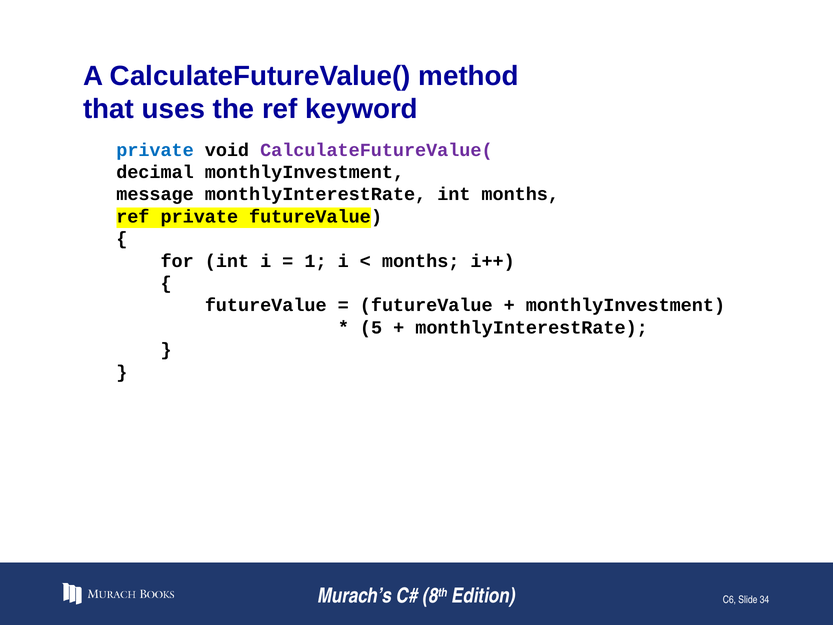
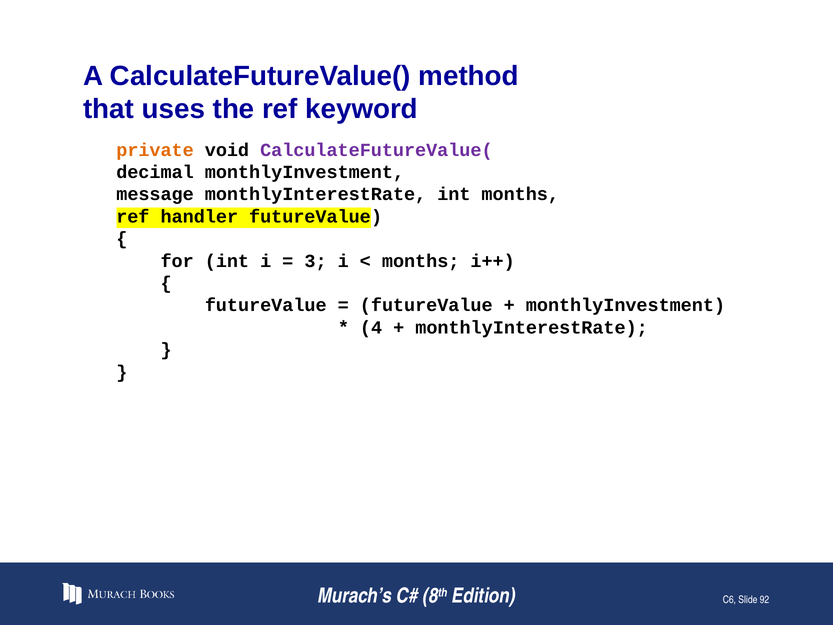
private at (155, 150) colour: blue -> orange
ref private: private -> handler
1: 1 -> 3
5: 5 -> 4
34: 34 -> 92
